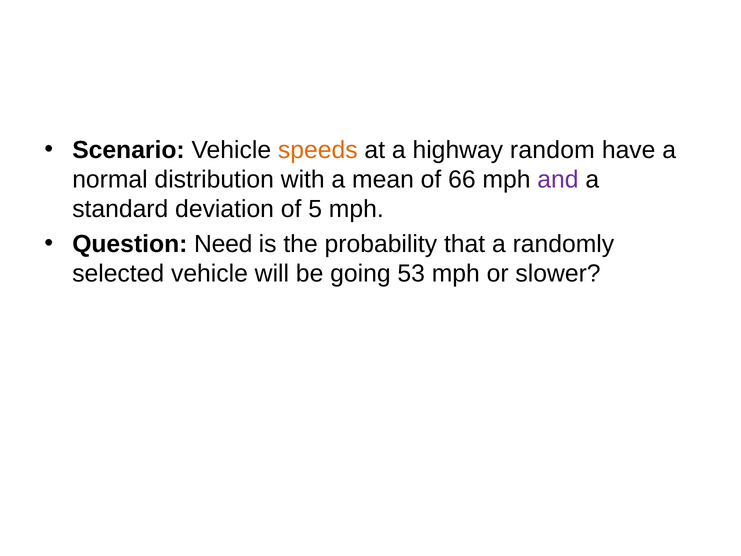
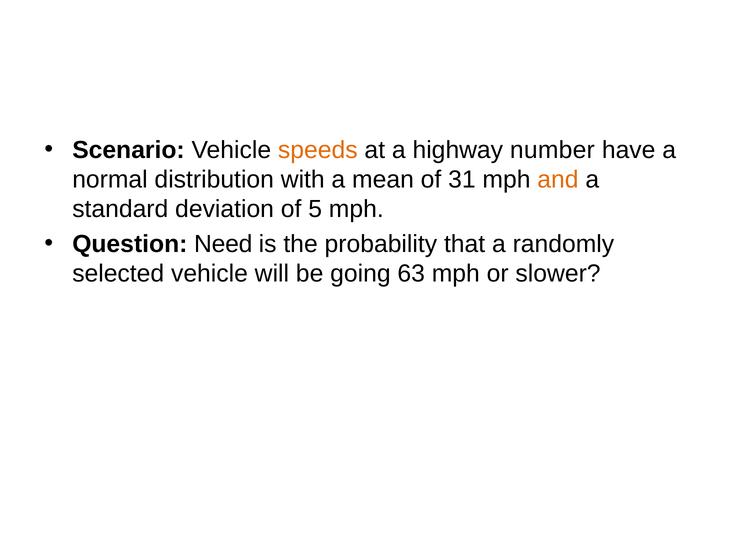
random: random -> number
66: 66 -> 31
and colour: purple -> orange
53: 53 -> 63
